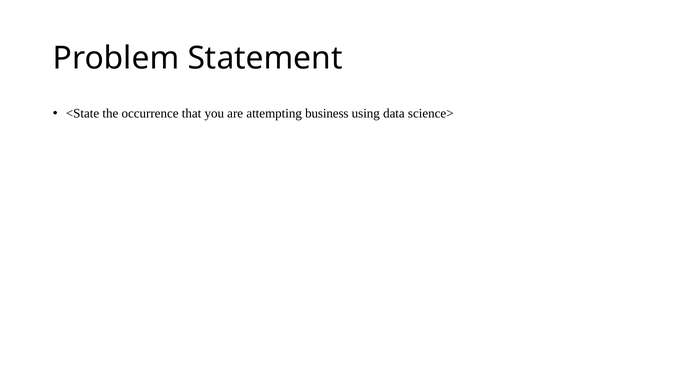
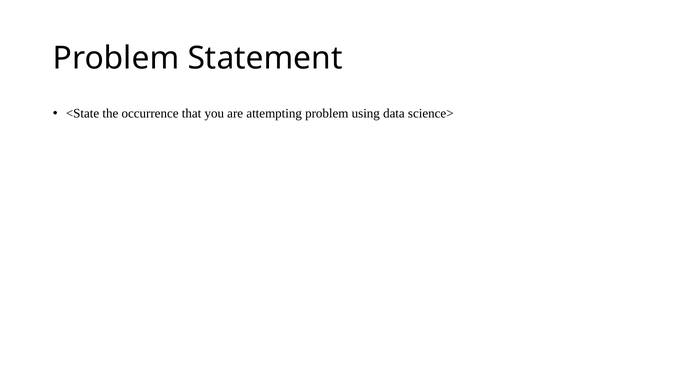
attempting business: business -> problem
